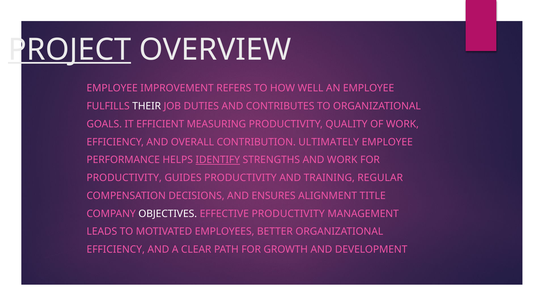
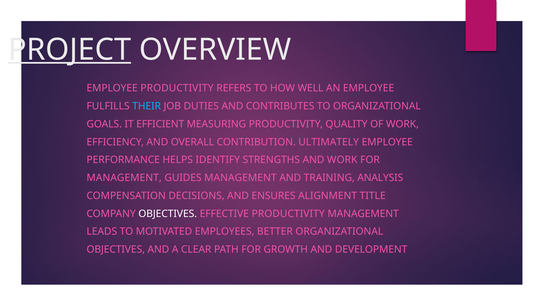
EMPLOYEE IMPROVEMENT: IMPROVEMENT -> PRODUCTIVITY
THEIR colour: white -> light blue
IDENTIFY underline: present -> none
PRODUCTIVITY at (124, 178): PRODUCTIVITY -> MANAGEMENT
GUIDES PRODUCTIVITY: PRODUCTIVITY -> MANAGEMENT
REGULAR: REGULAR -> ANALYSIS
EFFICIENCY at (116, 249): EFFICIENCY -> OBJECTIVES
